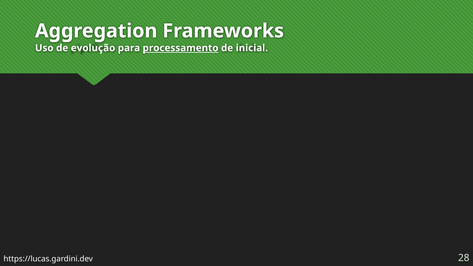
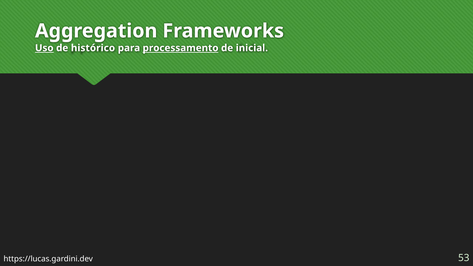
Uso underline: none -> present
evolução: evolução -> histórico
28: 28 -> 53
